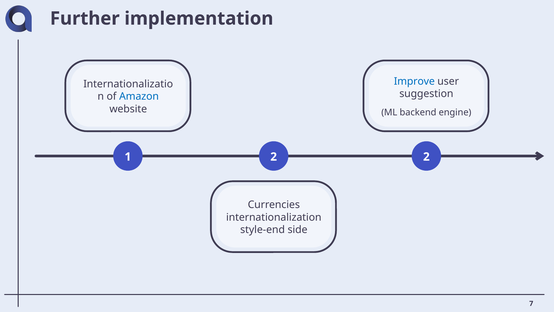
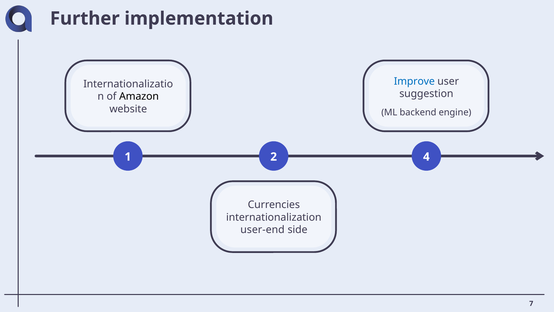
Amazon colour: blue -> black
2 2: 2 -> 4
style-end: style-end -> user-end
